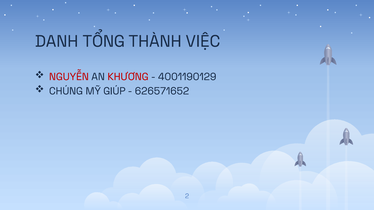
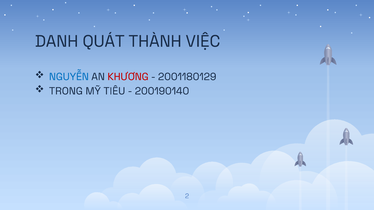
TỔNG: TỔNG -> QUÁT
NGUYỄN colour: red -> blue
4001190129: 4001190129 -> 2001180129
CHÚNG: CHÚNG -> TRONG
GIÚP: GIÚP -> TIÊU
626571652: 626571652 -> 200190140
